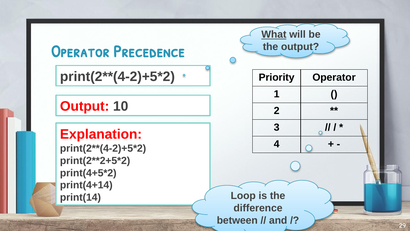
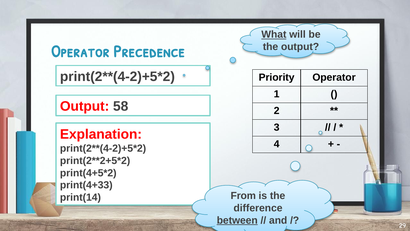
10: 10 -> 58
print(4+14: print(4+14 -> print(4+33
Loop: Loop -> From
between underline: none -> present
